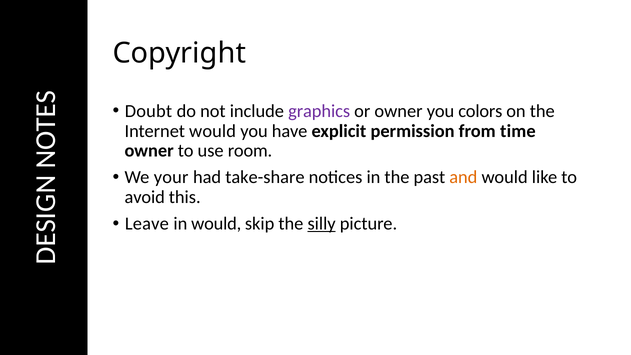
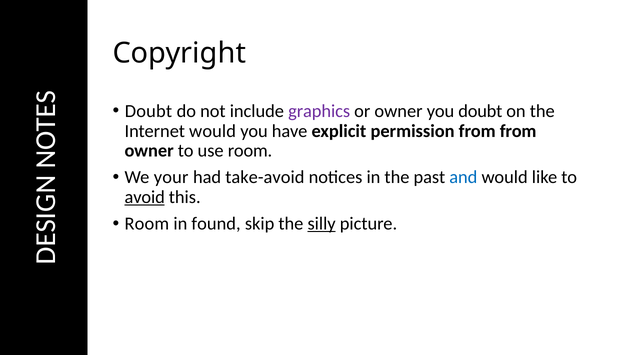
you colors: colors -> doubt
from time: time -> from
take-share: take-share -> take-avoid
and colour: orange -> blue
avoid underline: none -> present
Leave at (147, 224): Leave -> Room
in would: would -> found
